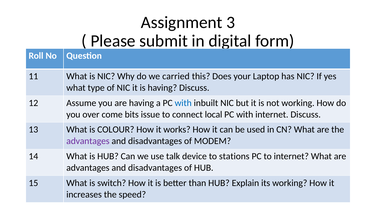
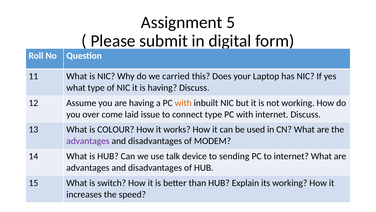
3: 3 -> 5
with at (183, 103) colour: blue -> orange
bits: bits -> laid
connect local: local -> type
stations: stations -> sending
